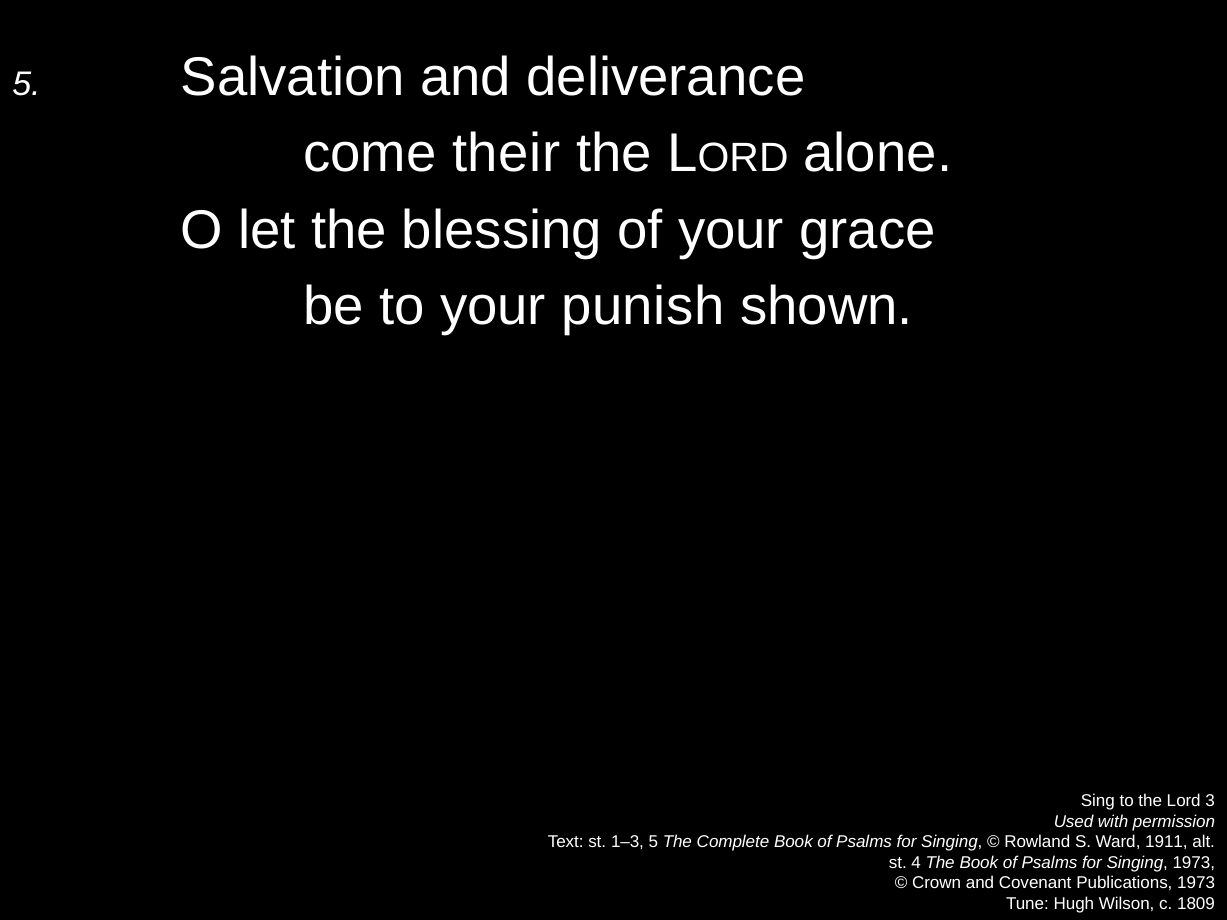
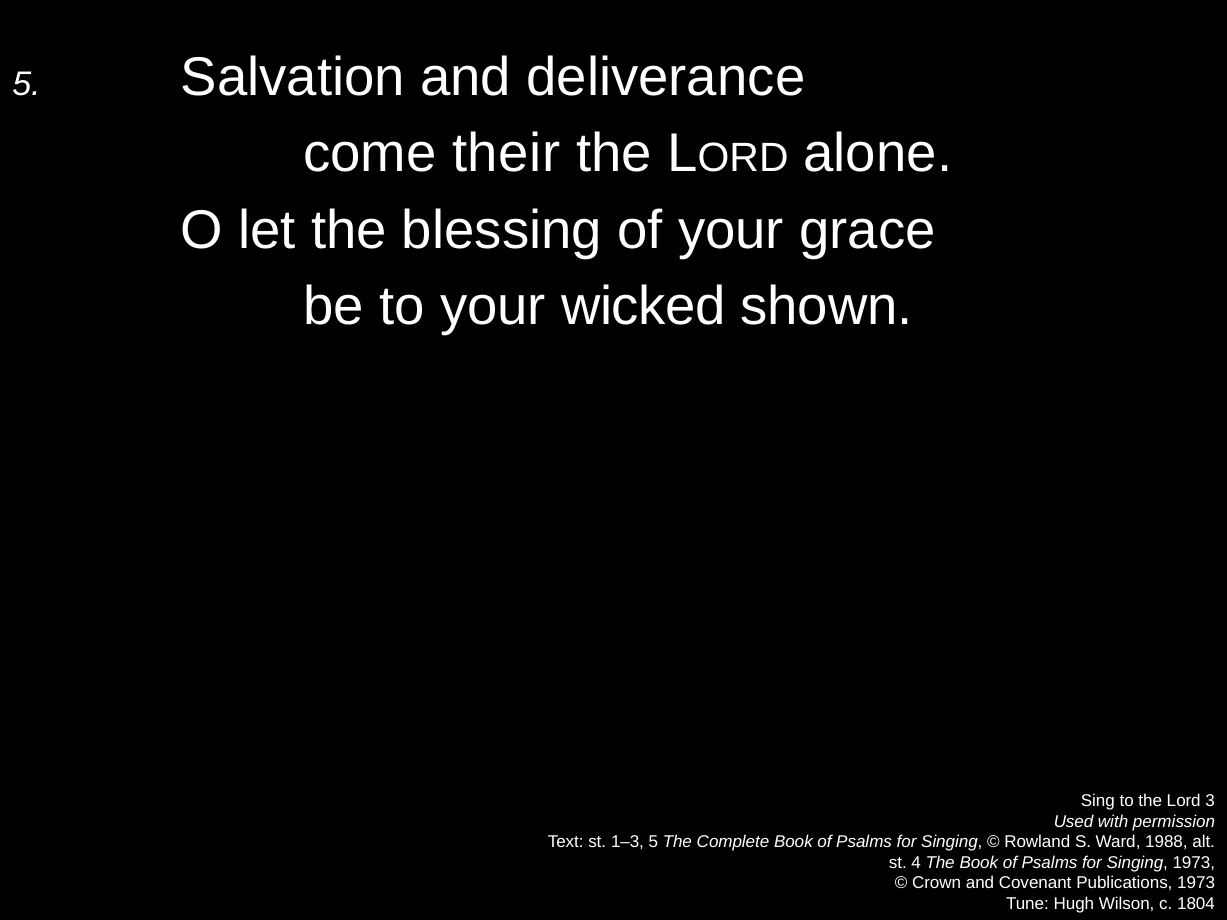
punish: punish -> wicked
1911: 1911 -> 1988
1809: 1809 -> 1804
